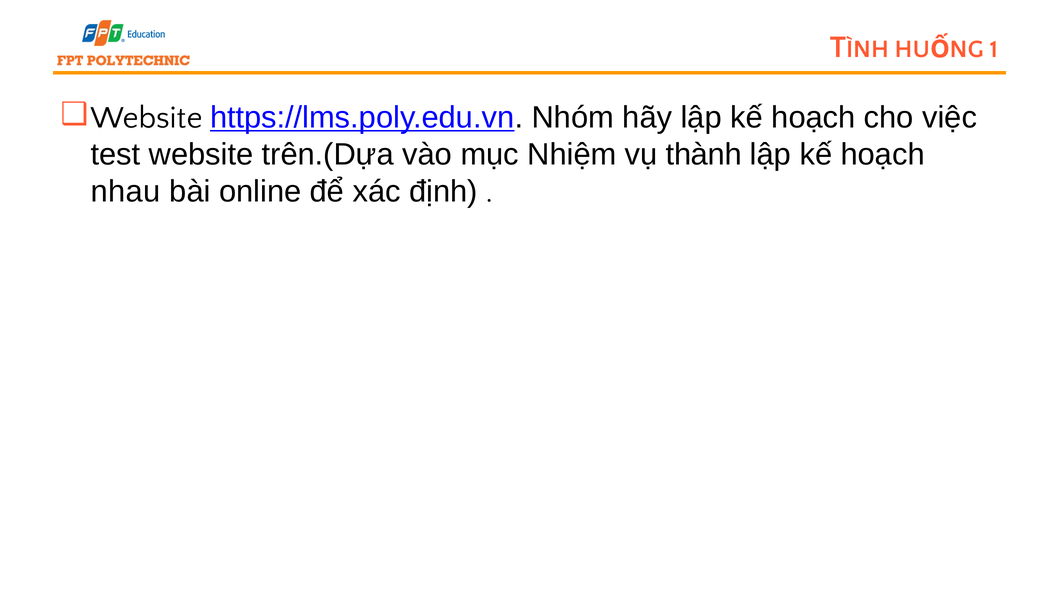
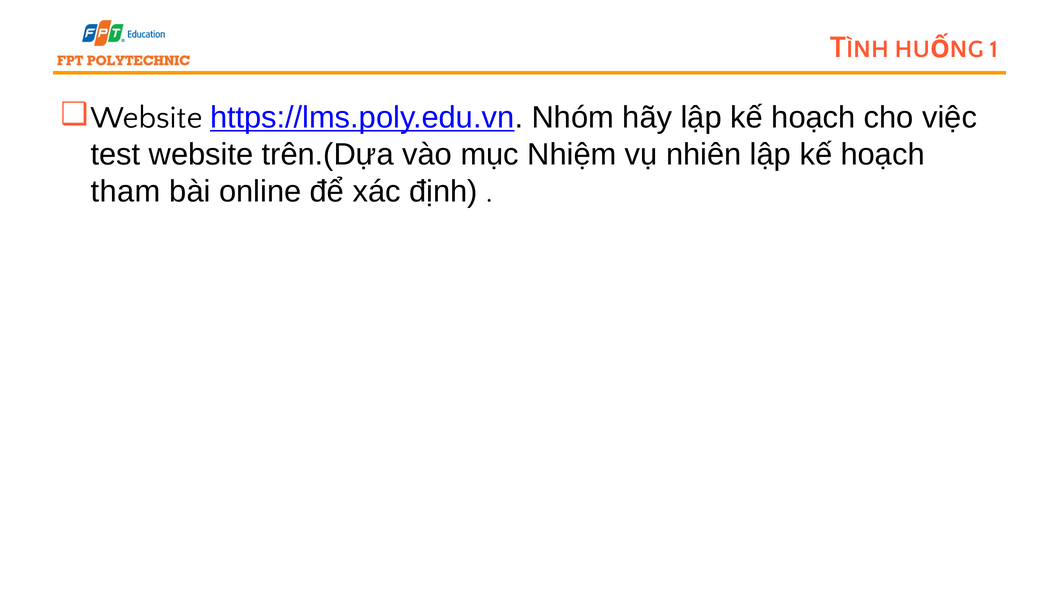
thành: thành -> nhiên
nhau: nhau -> tham
